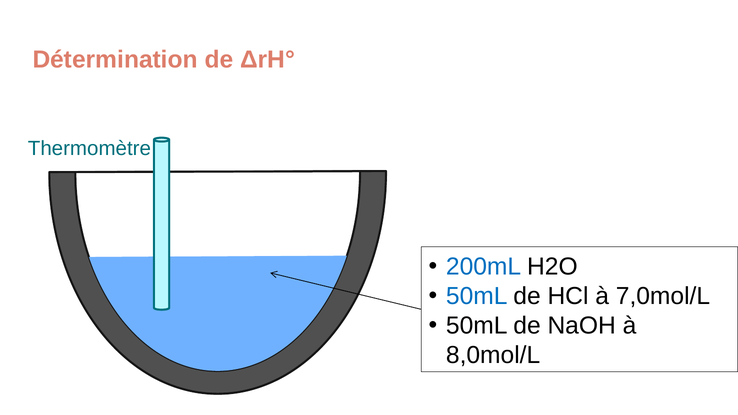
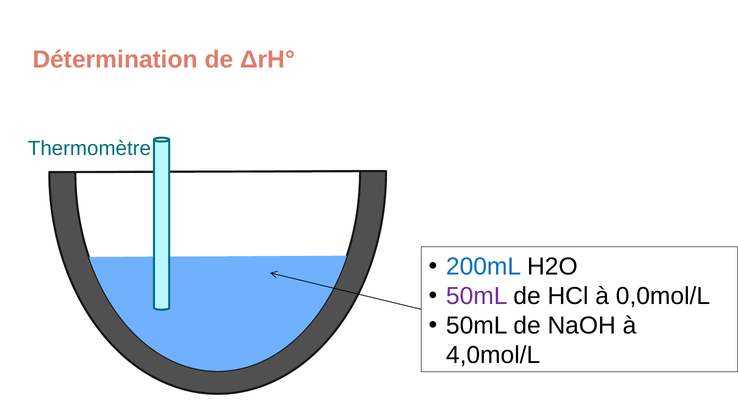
50mL at (477, 296) colour: blue -> purple
7,0mol/L: 7,0mol/L -> 0,0mol/L
8,0mol/L: 8,0mol/L -> 4,0mol/L
